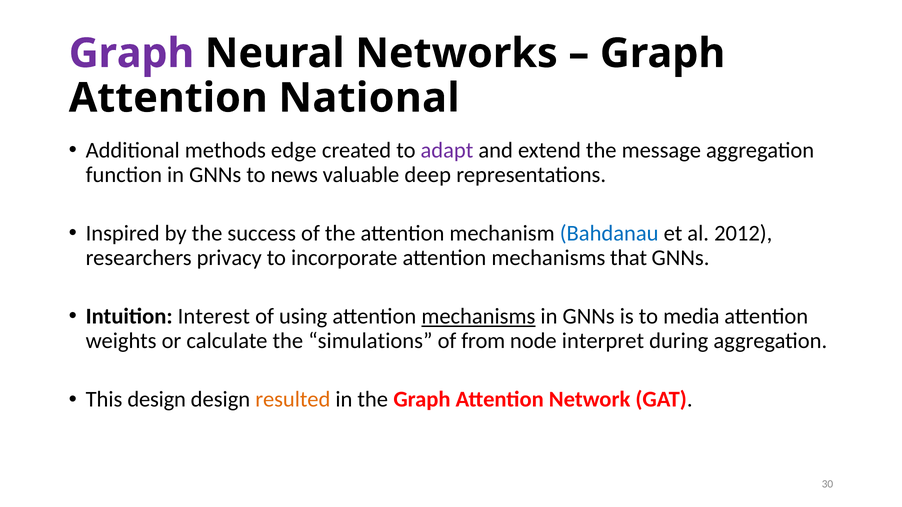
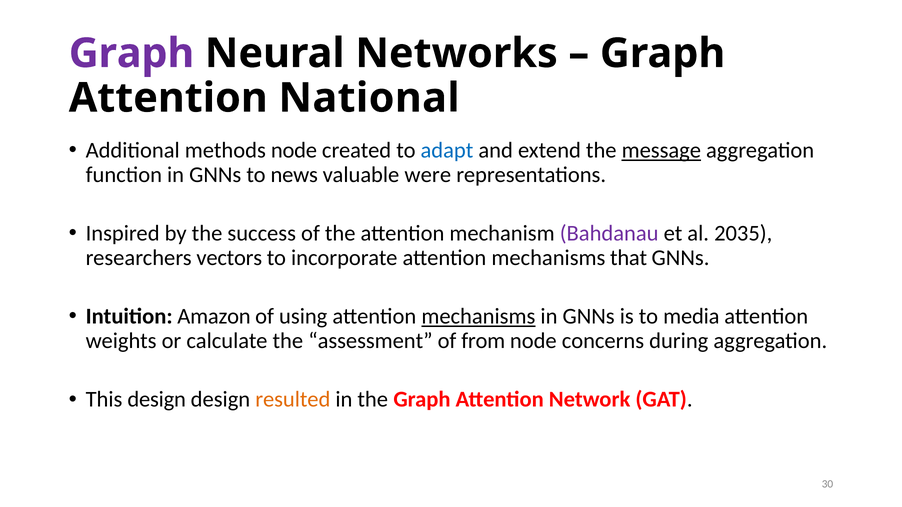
methods edge: edge -> node
adapt colour: purple -> blue
message underline: none -> present
deep: deep -> were
Bahdanau colour: blue -> purple
2012: 2012 -> 2035
privacy: privacy -> vectors
Interest: Interest -> Amazon
simulations: simulations -> assessment
interpret: interpret -> concerns
